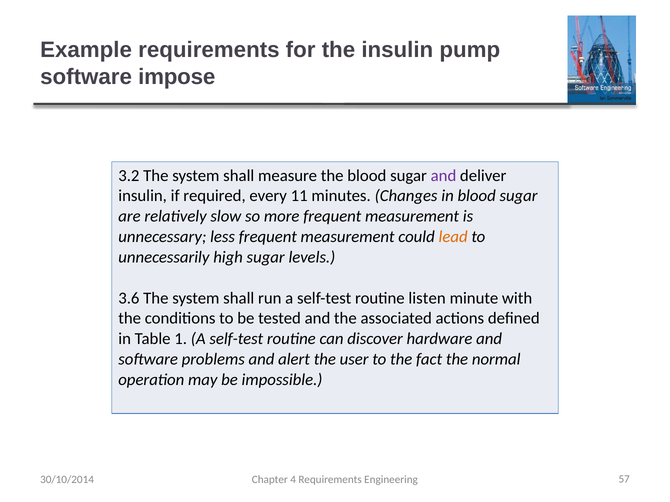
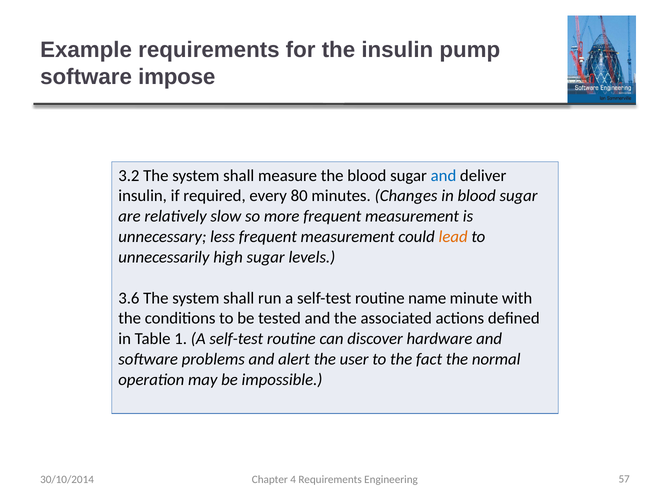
and at (443, 176) colour: purple -> blue
11: 11 -> 80
listen: listen -> name
